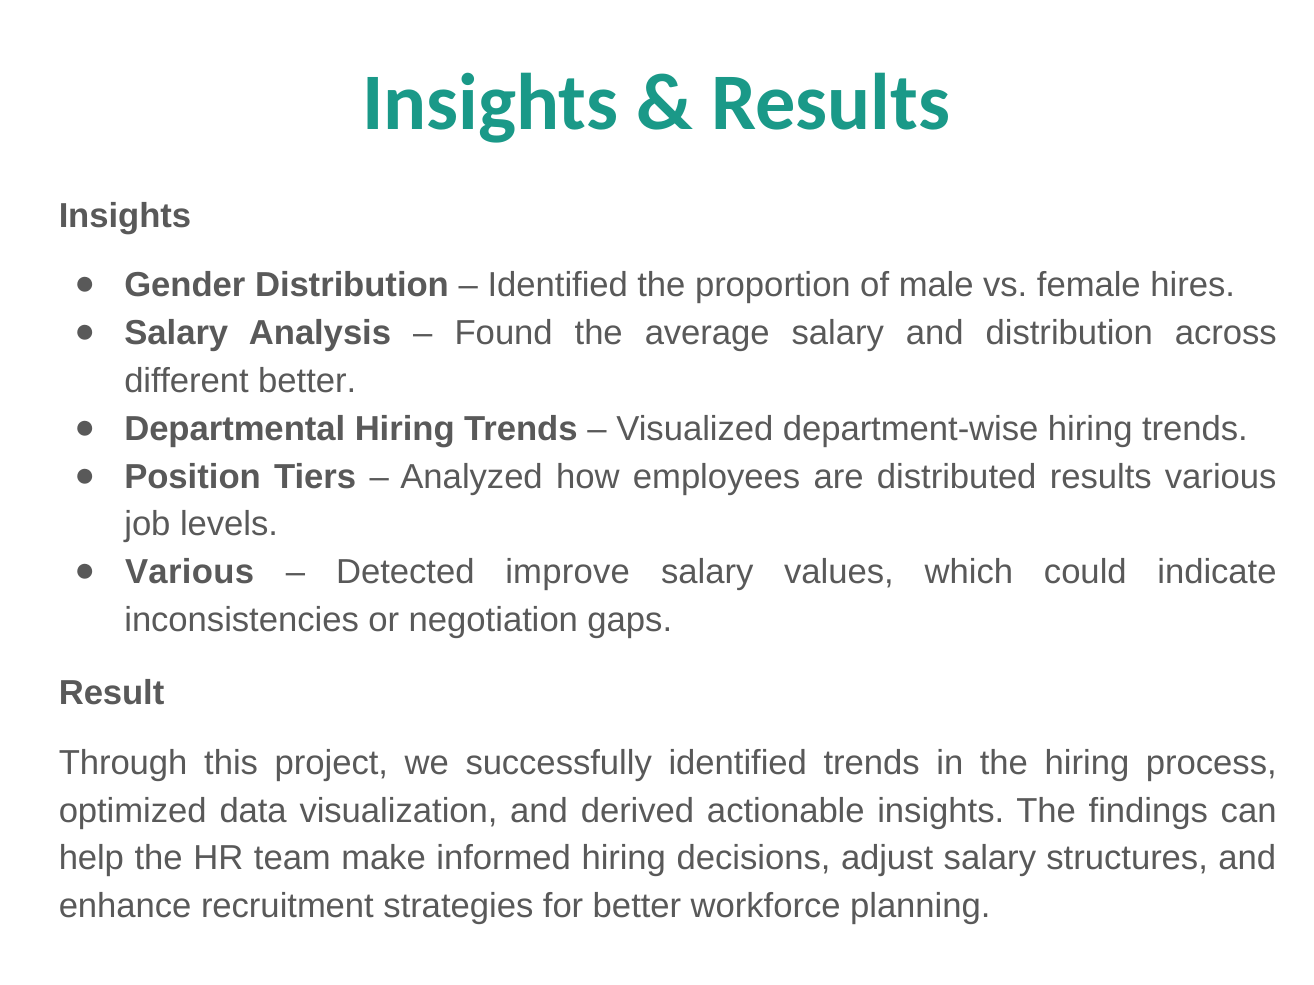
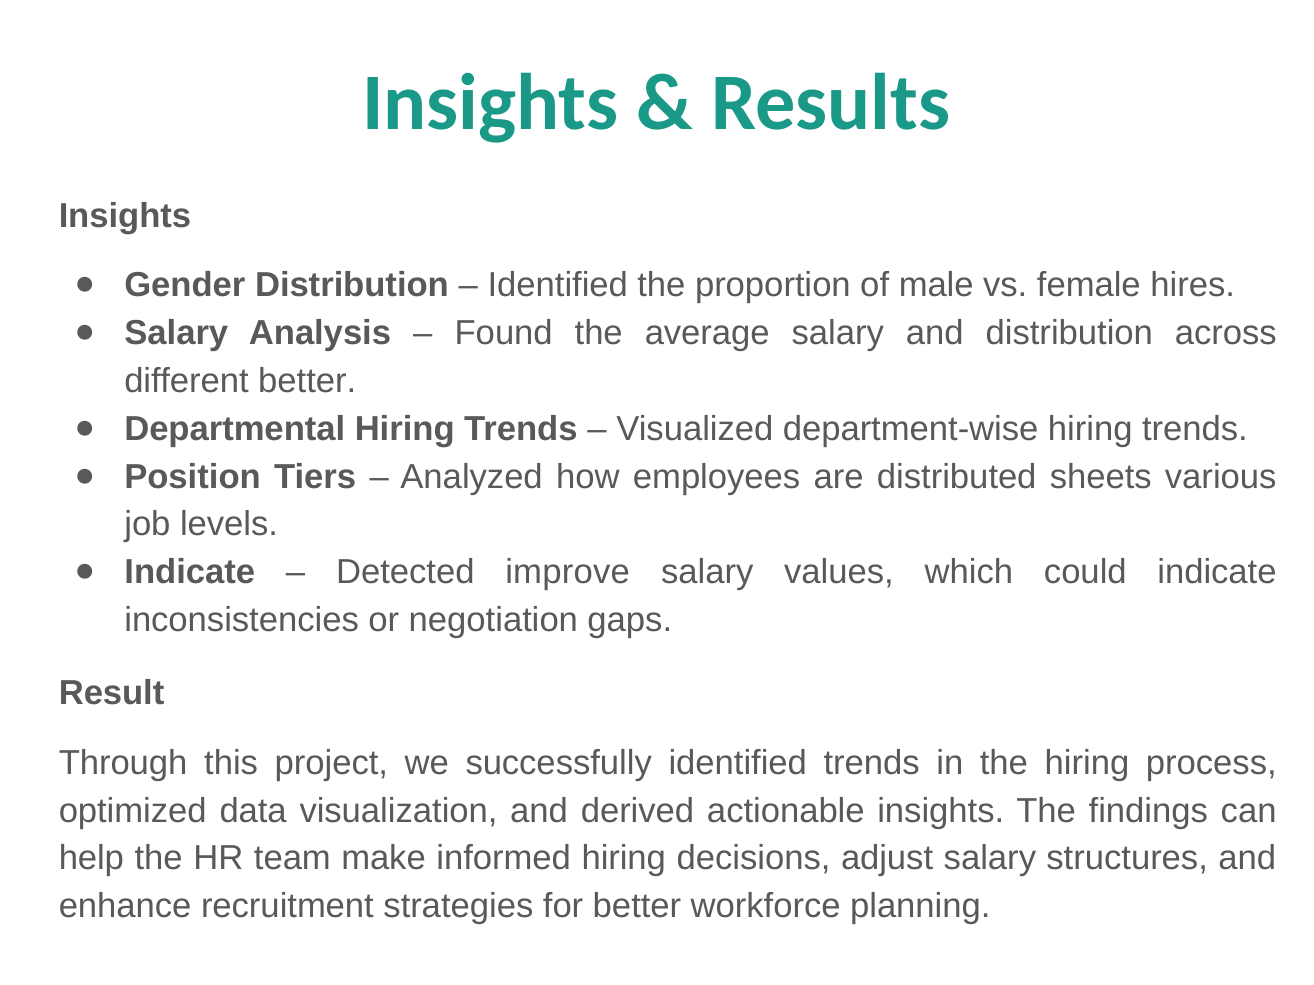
distributed results: results -> sheets
Various at (190, 572): Various -> Indicate
